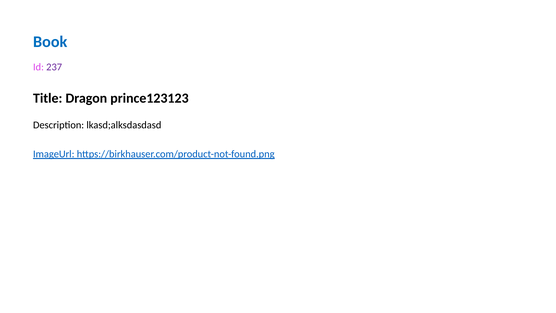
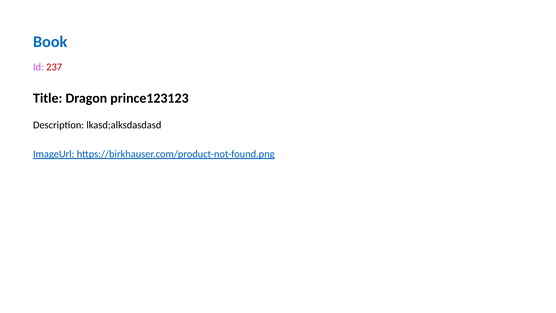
237 colour: purple -> red
